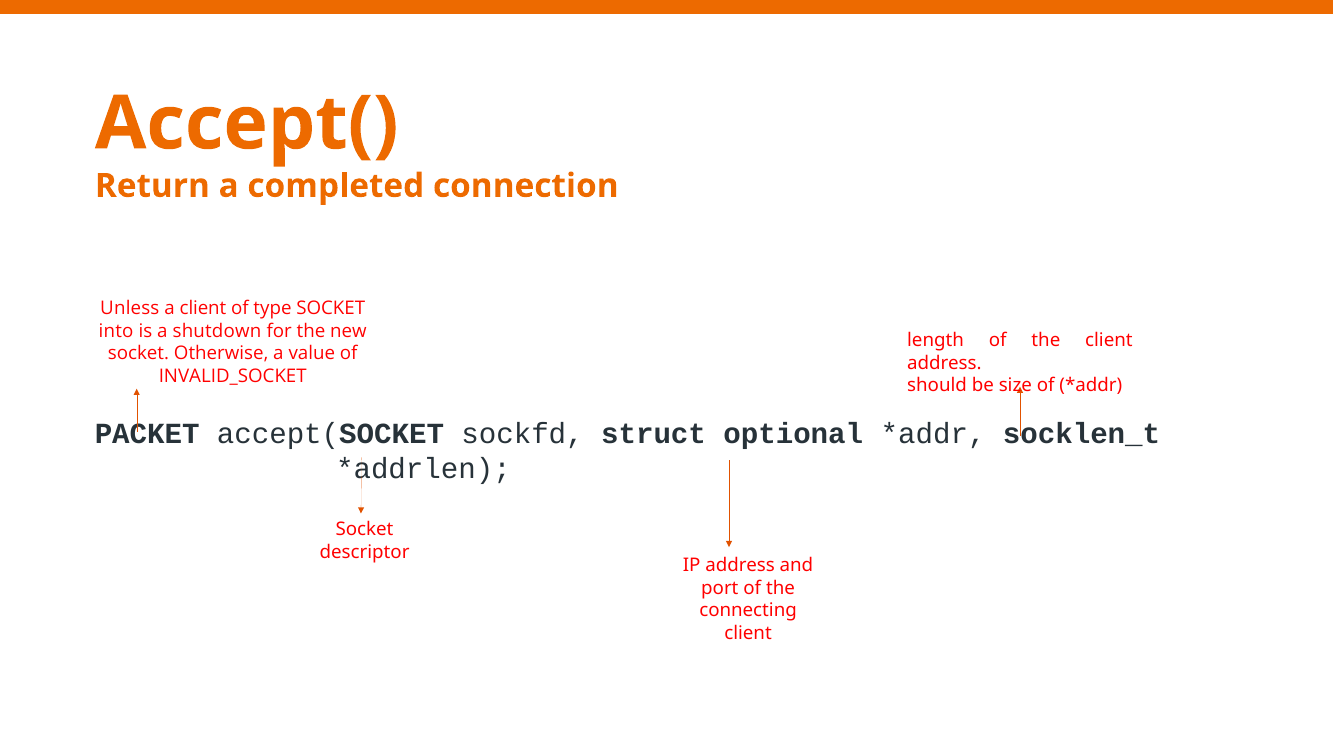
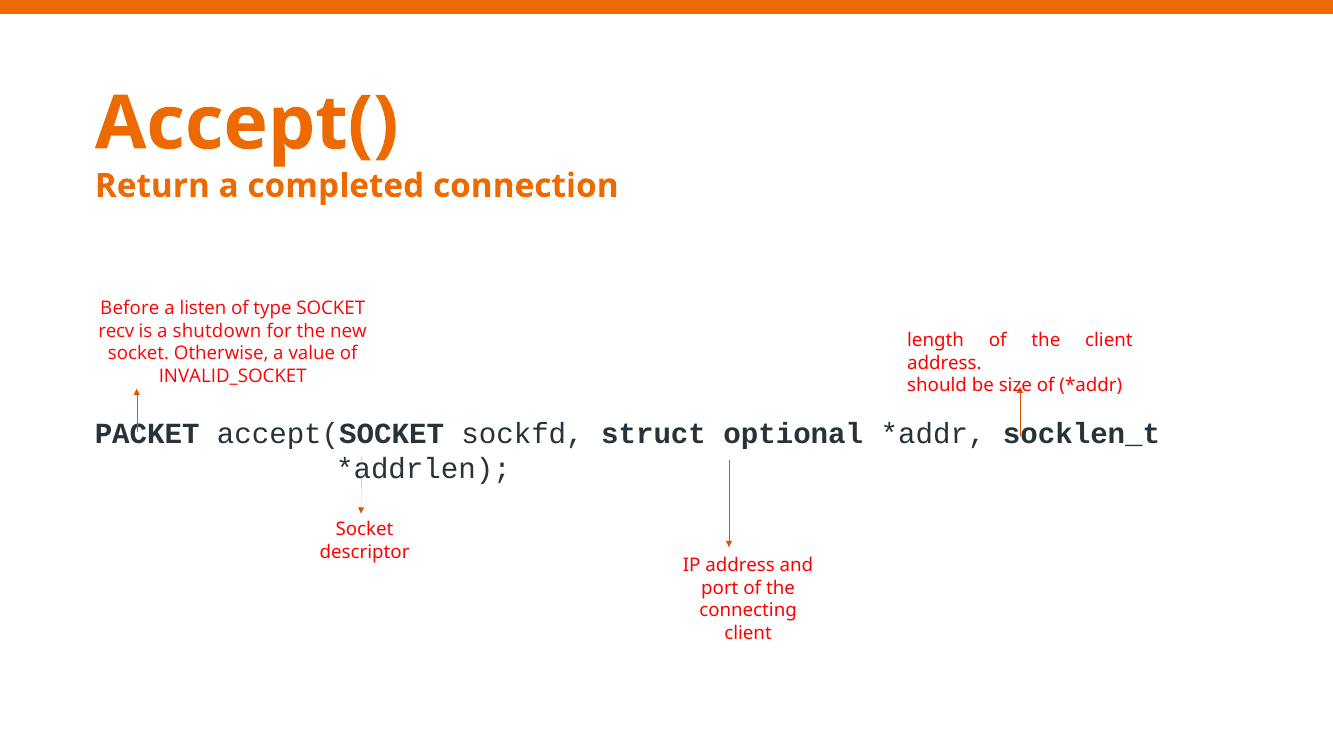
Unless: Unless -> Before
a client: client -> listen
into: into -> recv
